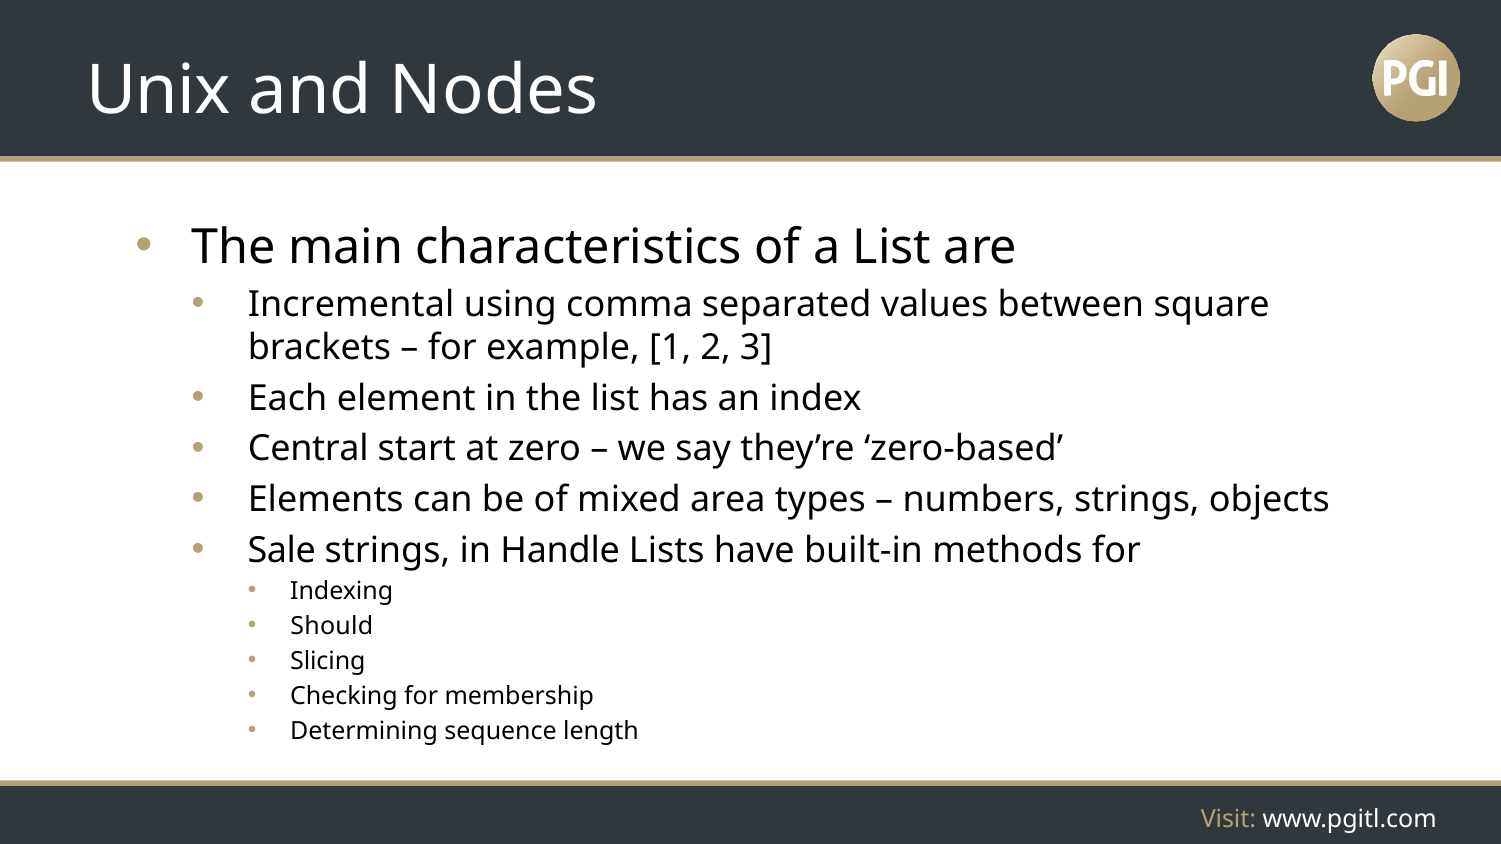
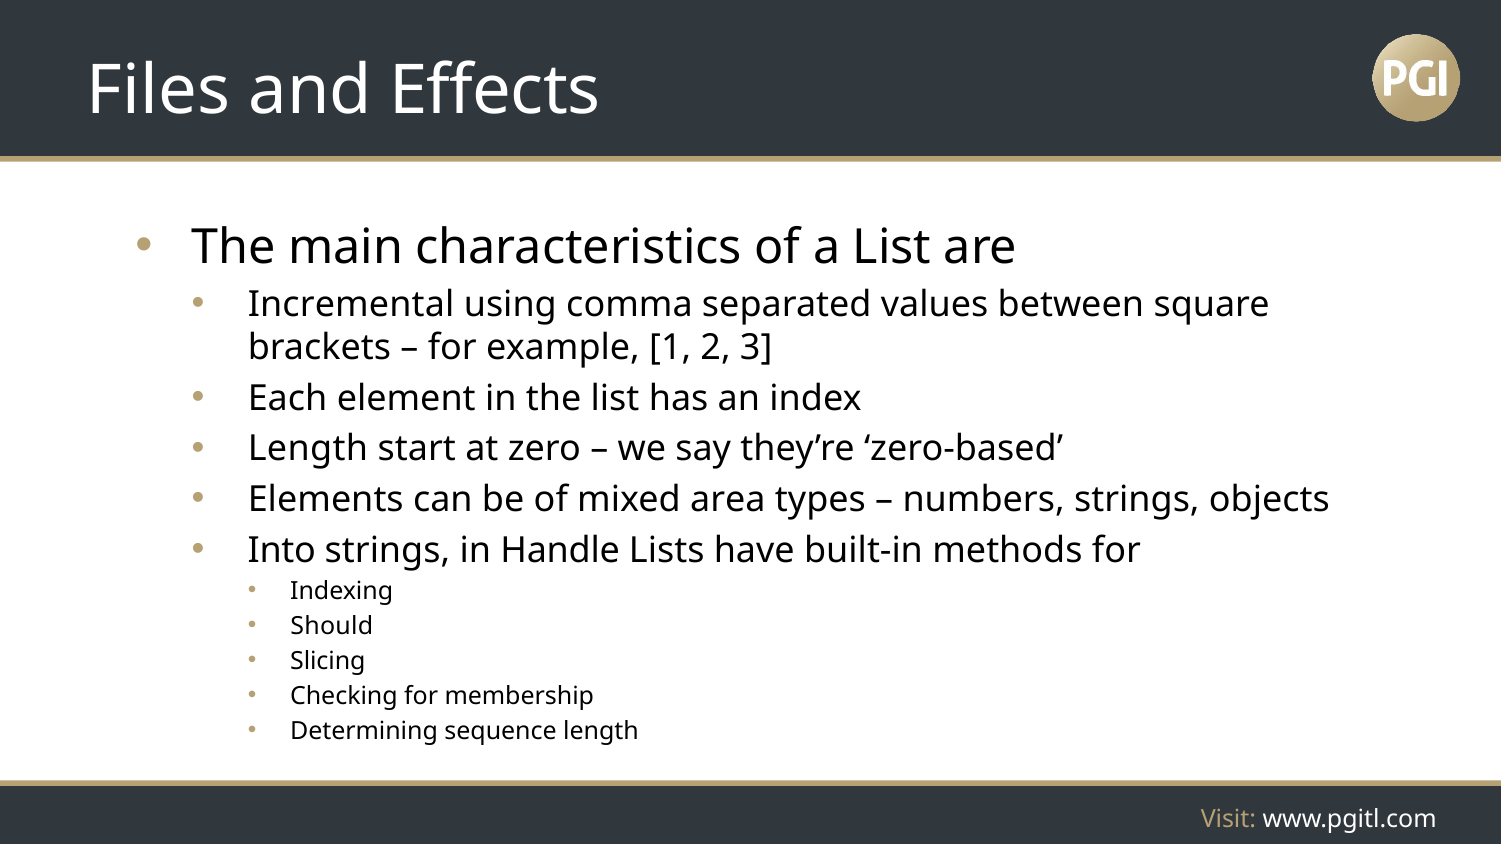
Unix: Unix -> Files
Nodes: Nodes -> Effects
Central at (308, 449): Central -> Length
Sale: Sale -> Into
